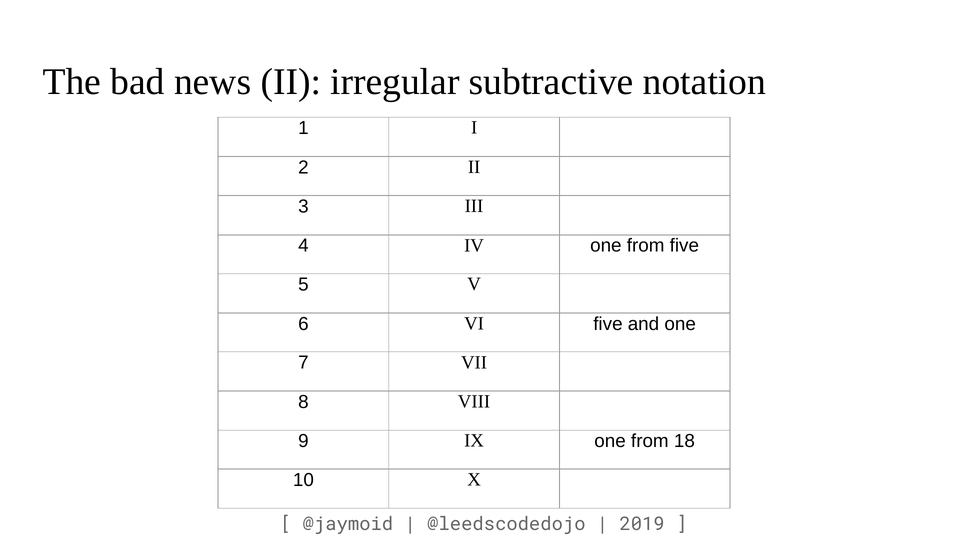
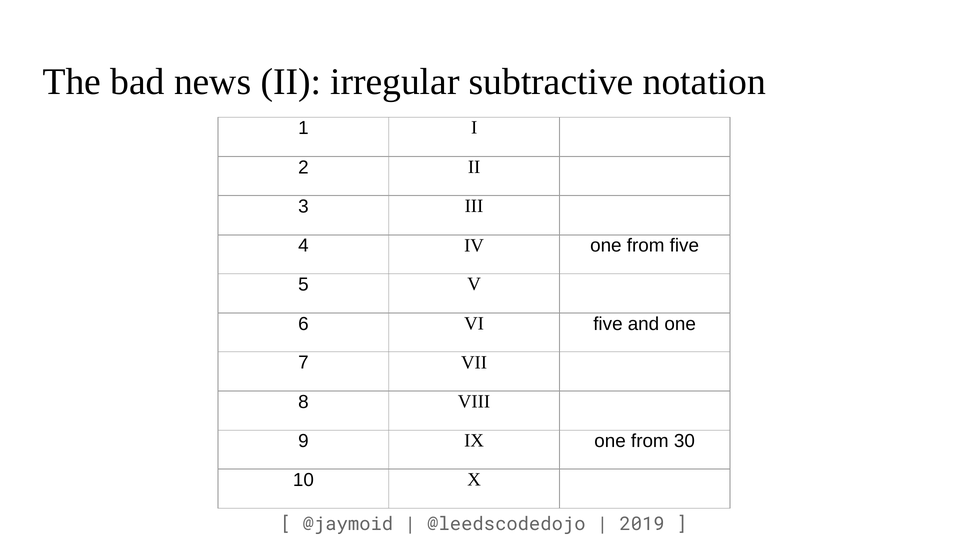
18: 18 -> 30
